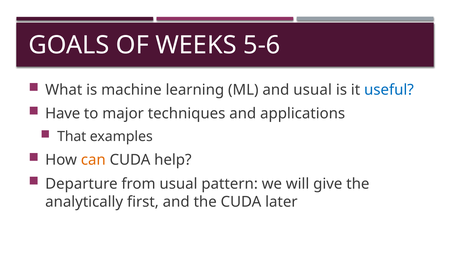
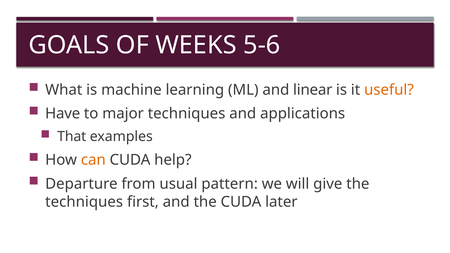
and usual: usual -> linear
useful colour: blue -> orange
analytically at (84, 202): analytically -> techniques
